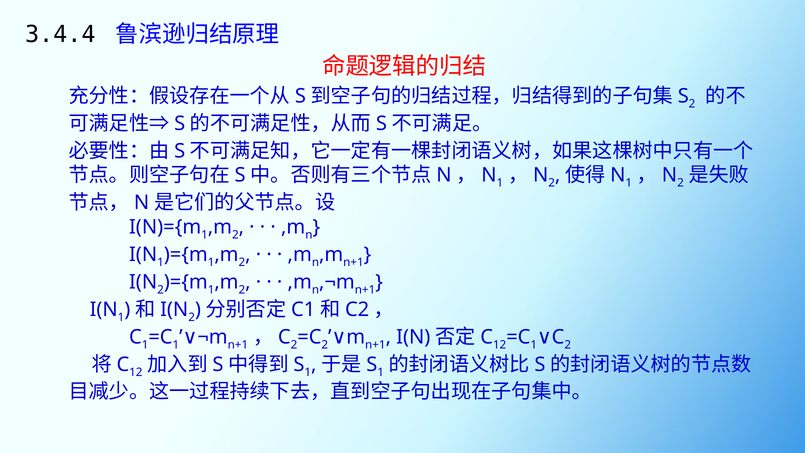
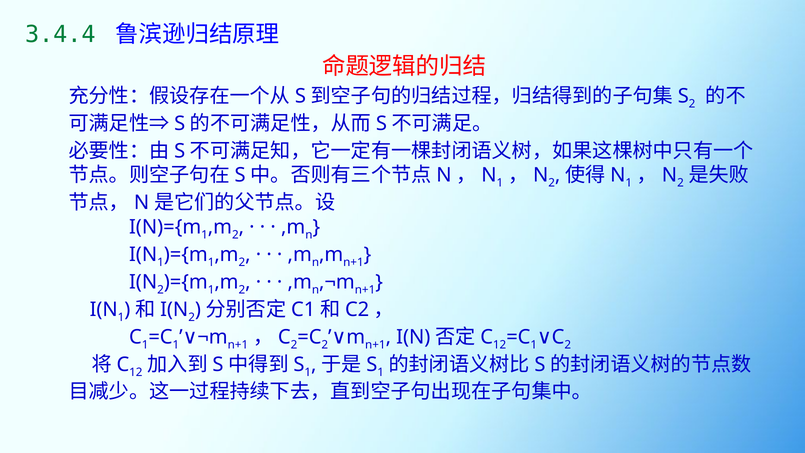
3.4.4 colour: black -> green
